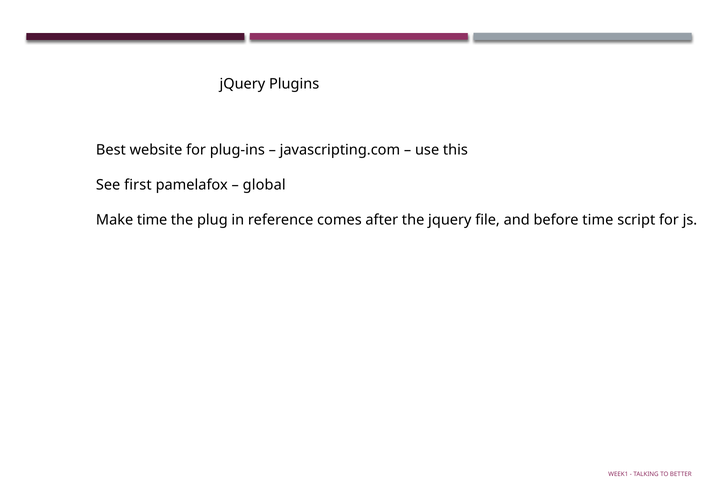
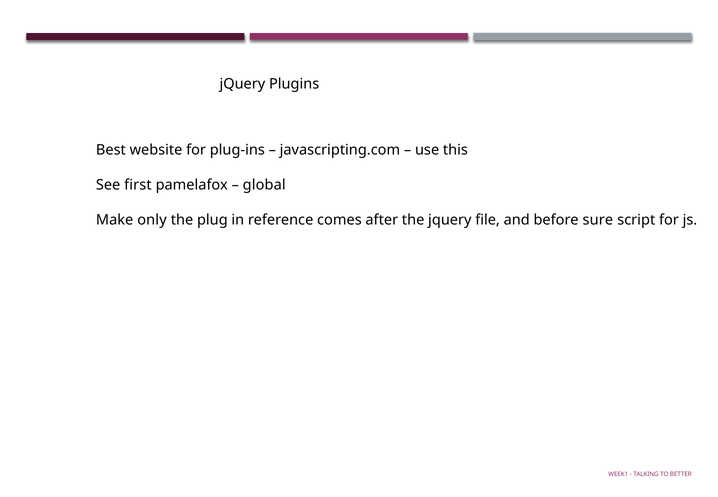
Make time: time -> only
before time: time -> sure
